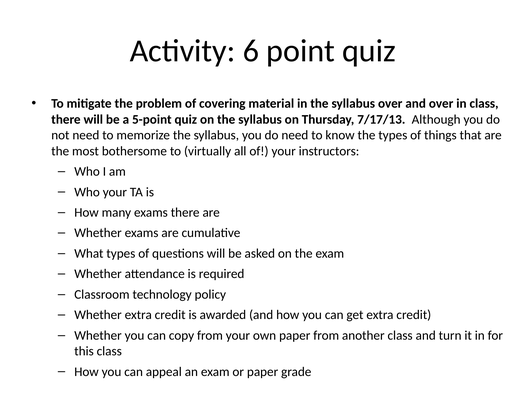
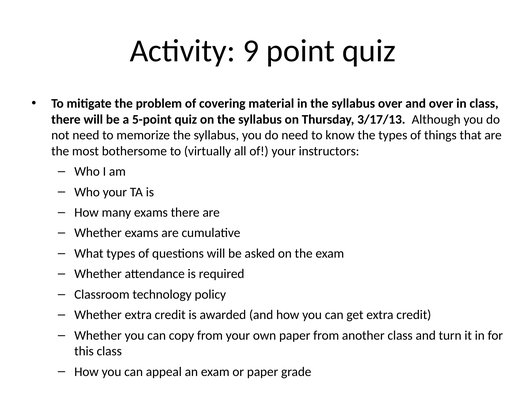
6: 6 -> 9
7/17/13: 7/17/13 -> 3/17/13
